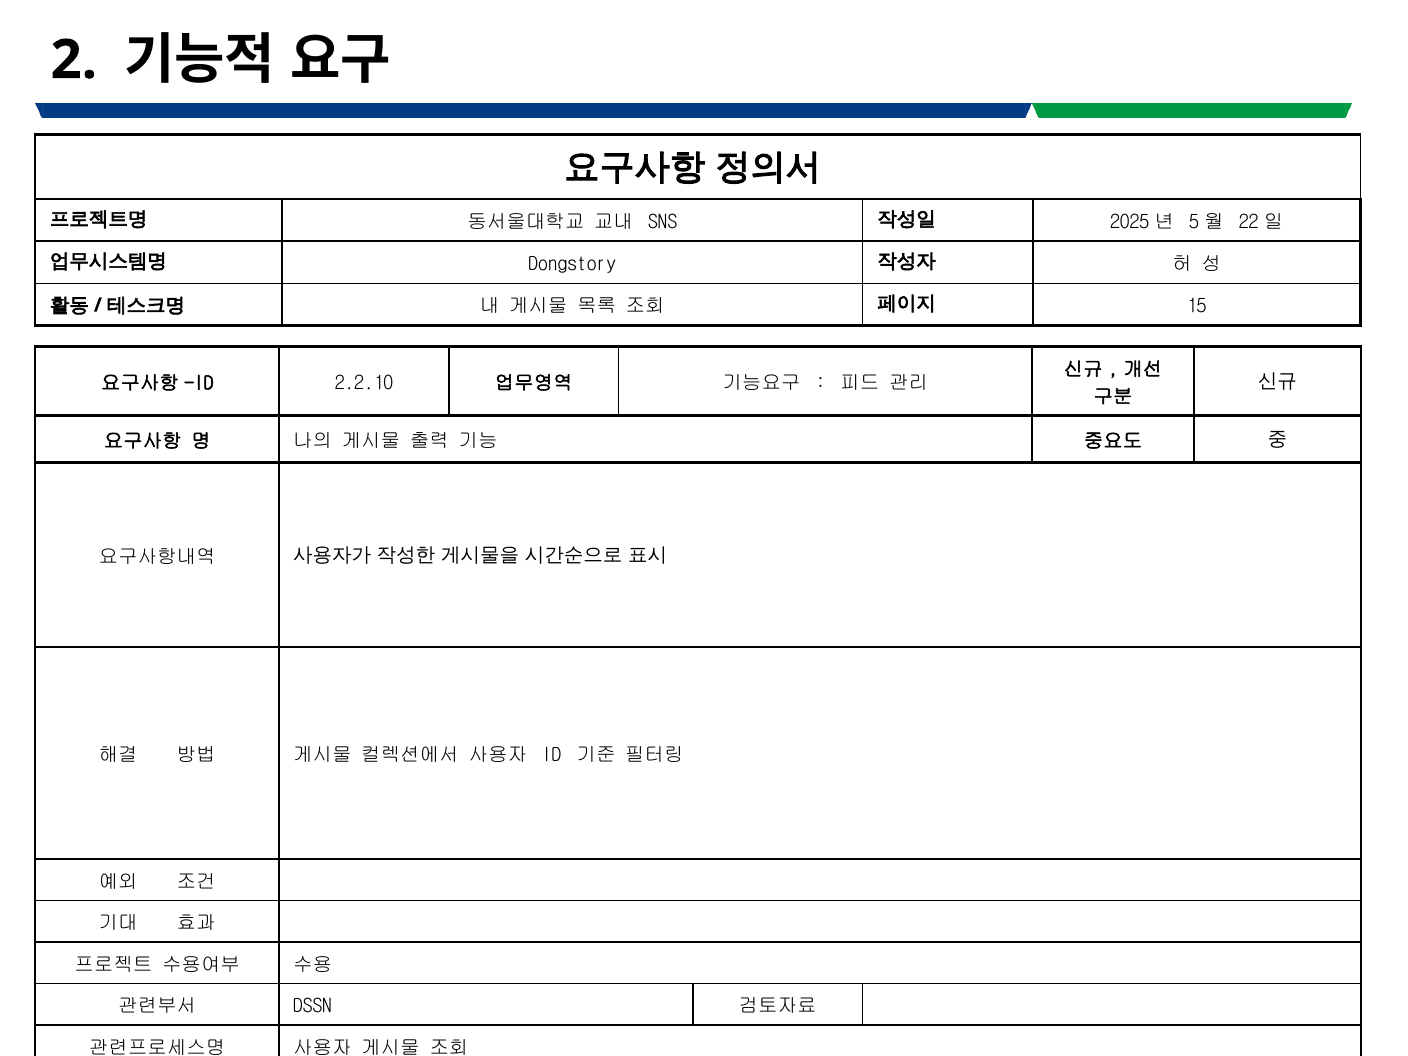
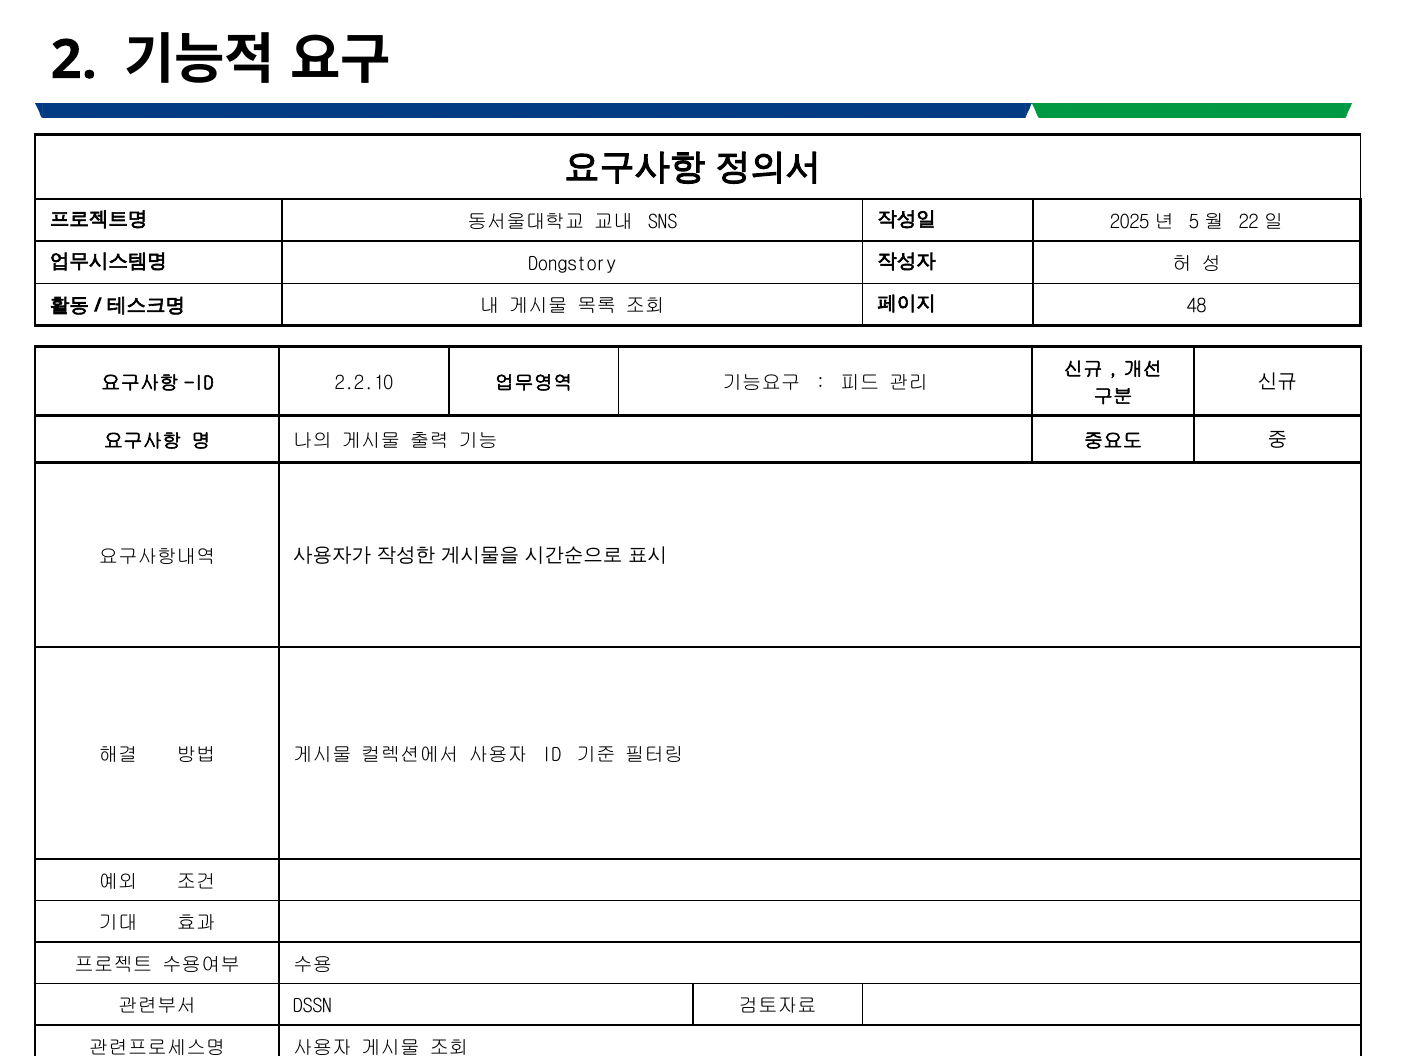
15: 15 -> 48
